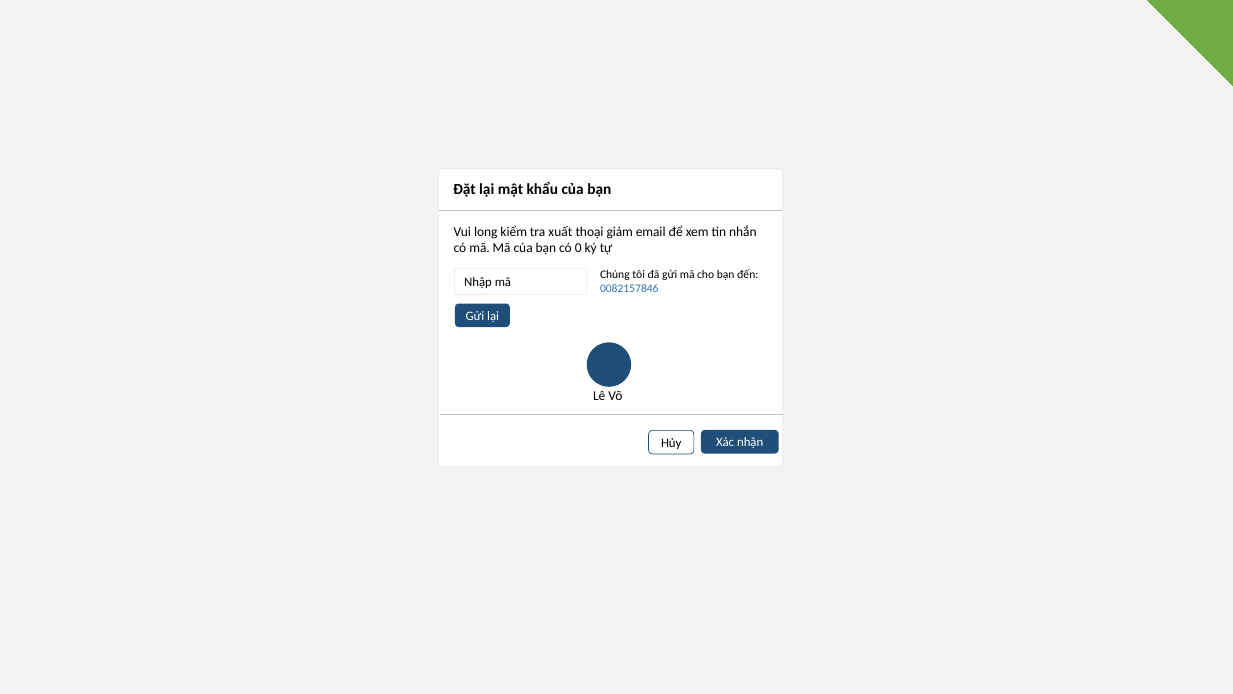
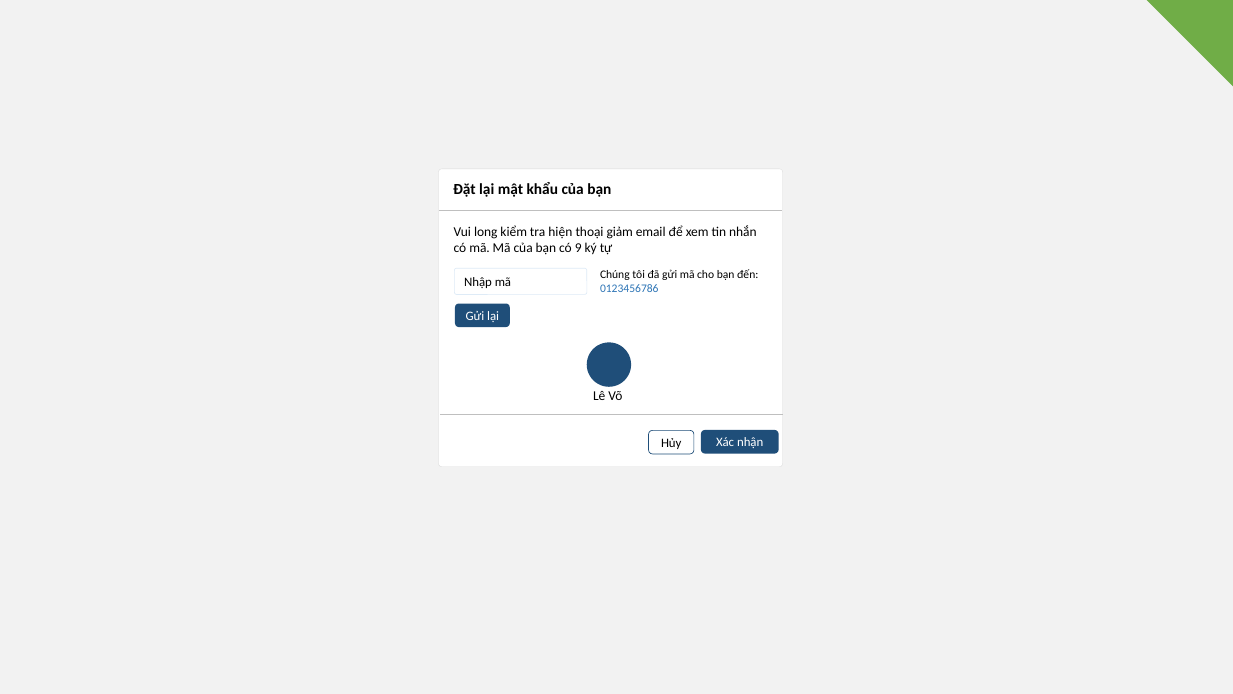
xuất: xuất -> hiện
0: 0 -> 9
0082157846: 0082157846 -> 0123456786
